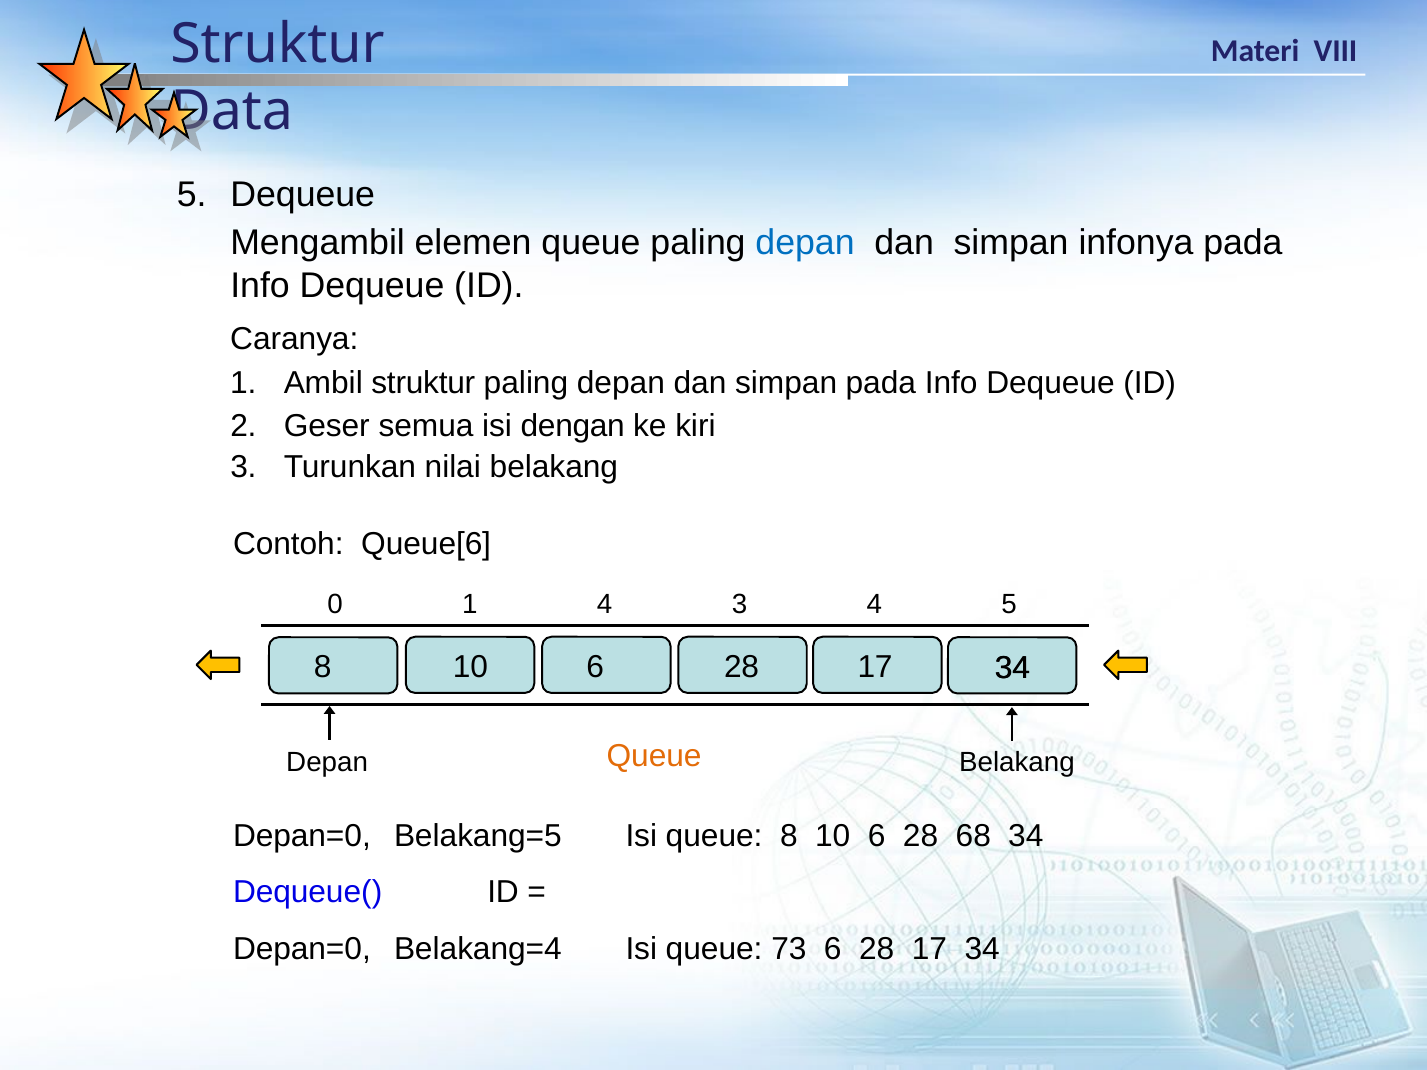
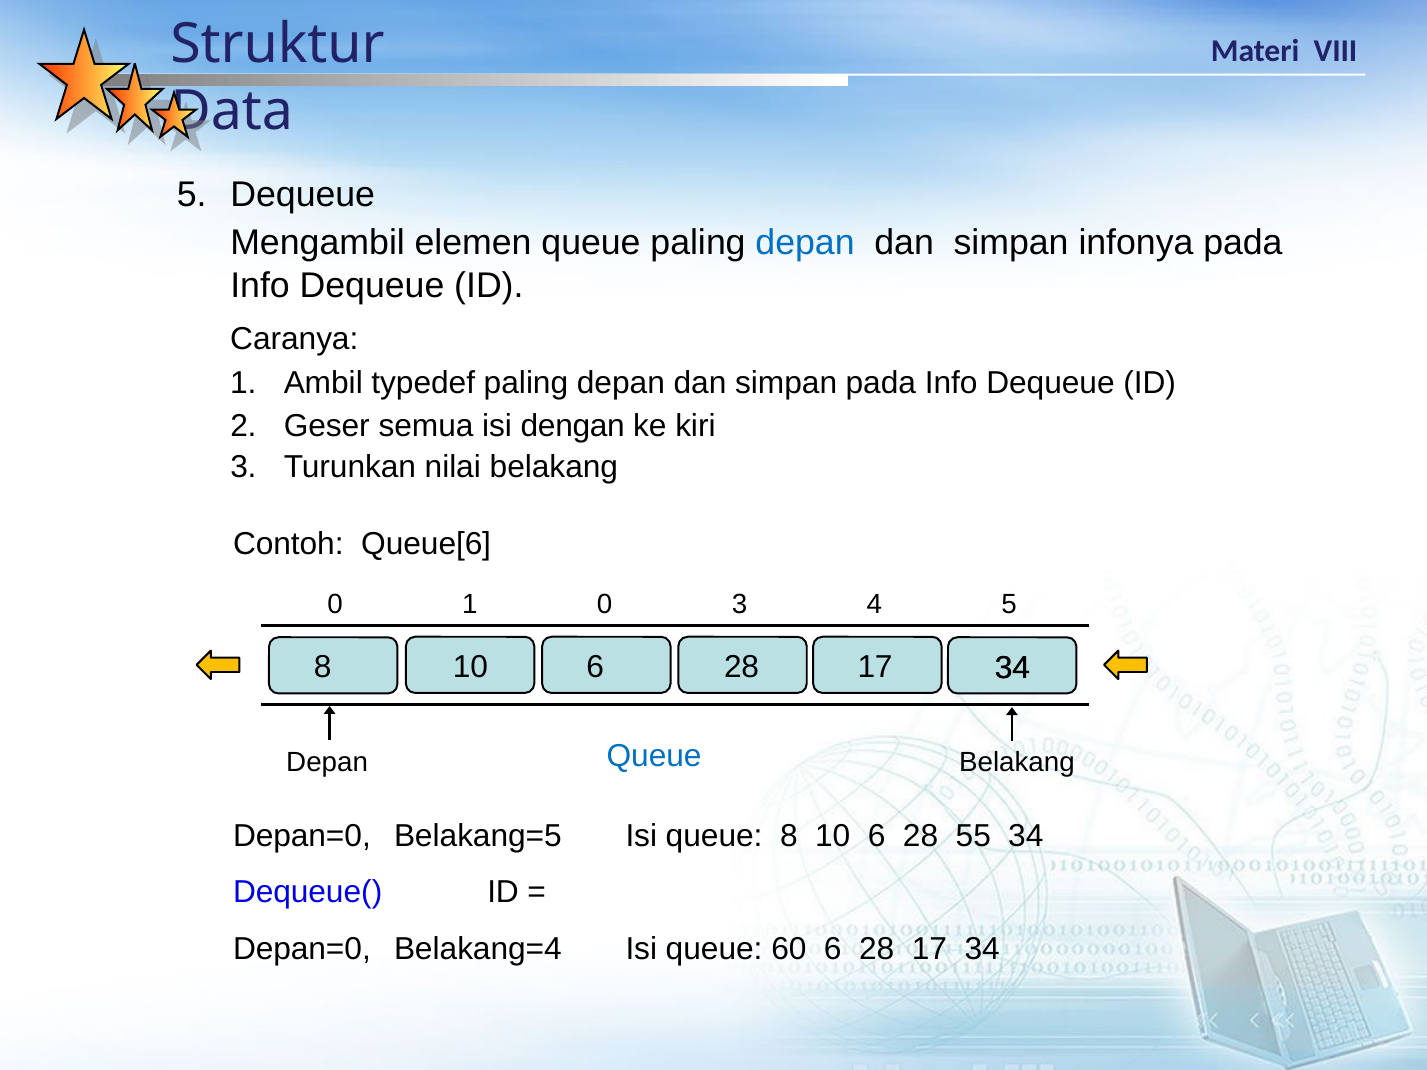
Ambil struktur: struktur -> typedef
1 4: 4 -> 0
Queue at (654, 756) colour: orange -> blue
68: 68 -> 55
73: 73 -> 60
